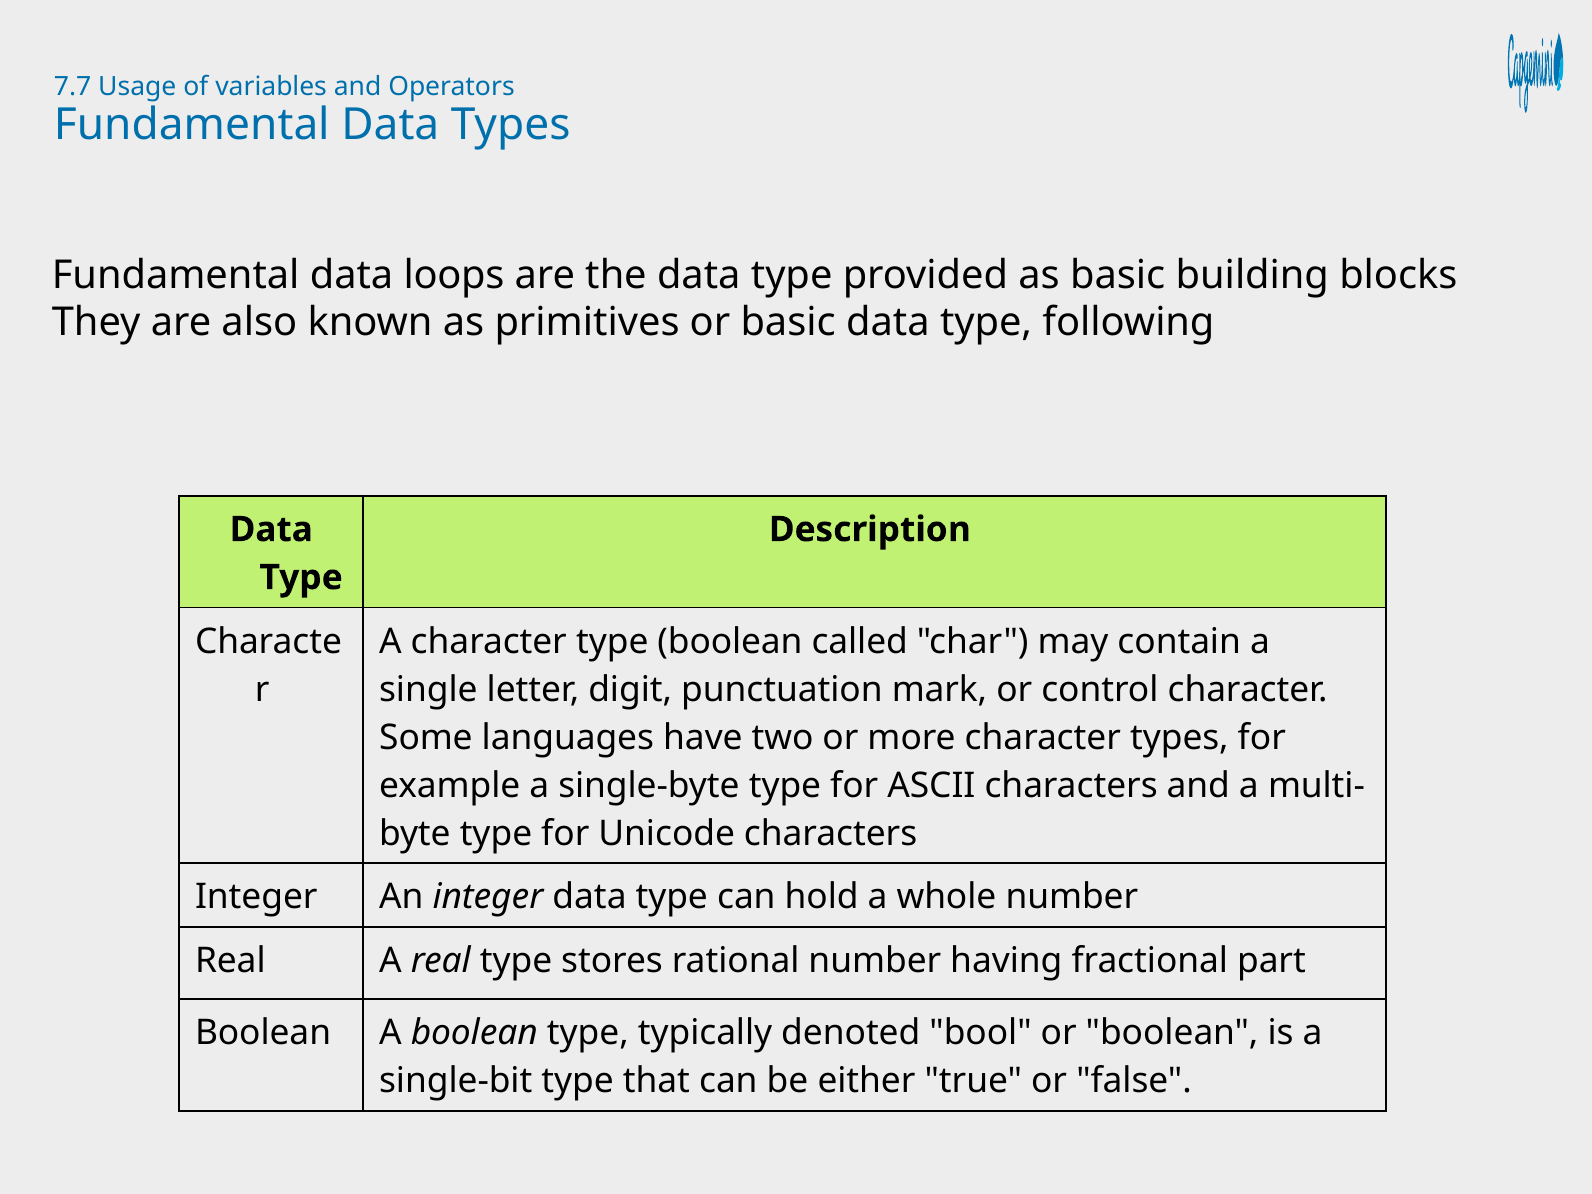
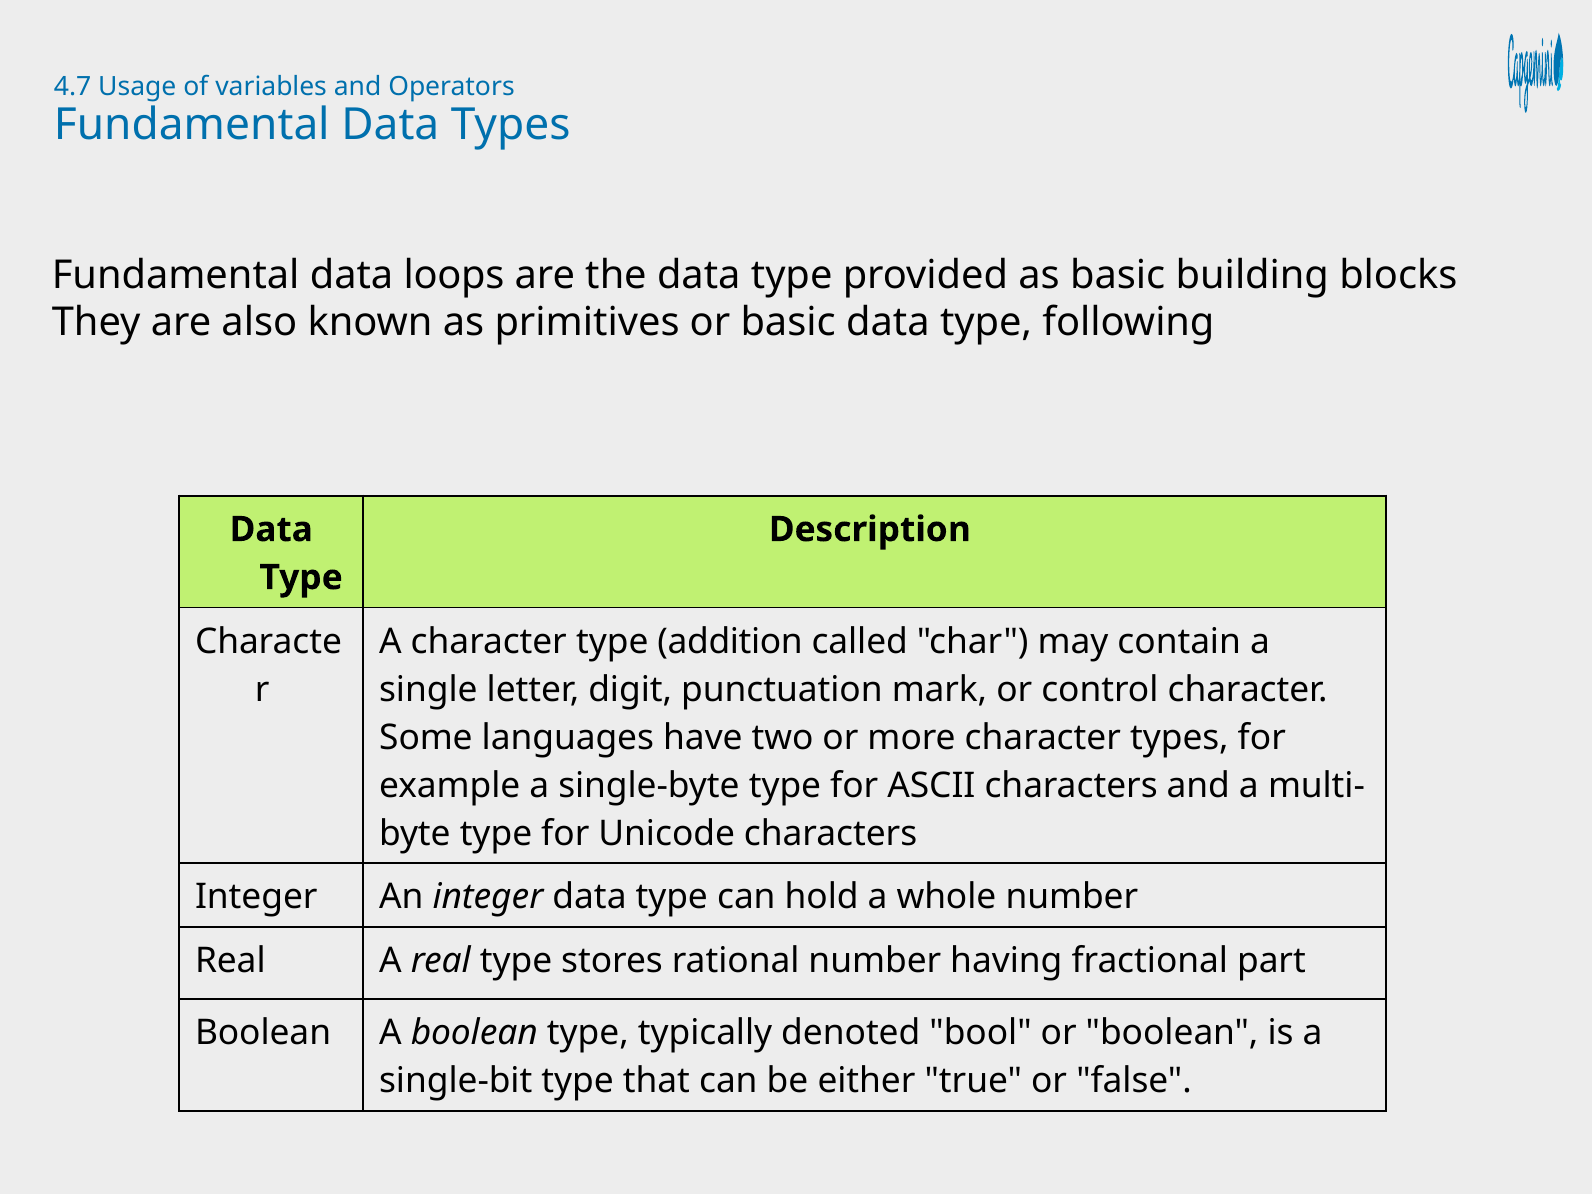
7.7: 7.7 -> 4.7
type boolean: boolean -> addition
